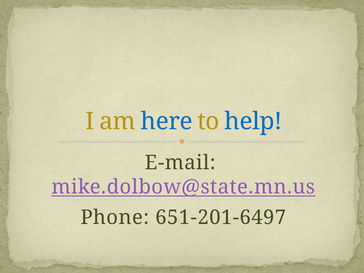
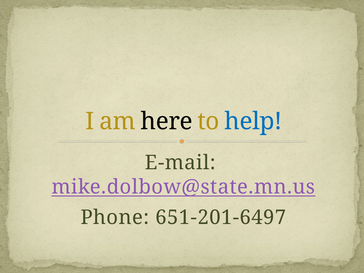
here colour: blue -> black
